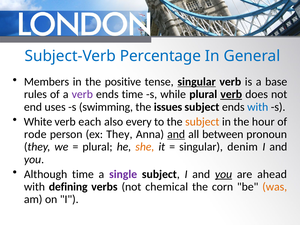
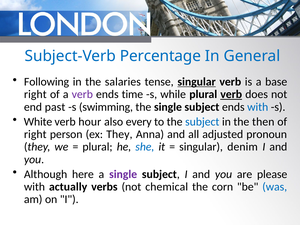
Members: Members -> Following
positive: positive -> salaries
rules at (35, 94): rules -> right
uses: uses -> past
the issues: issues -> single
each: each -> hour
subject at (202, 122) colour: orange -> blue
hour: hour -> then
rode at (35, 134): rode -> right
and at (176, 134) underline: present -> none
between: between -> adjusted
she colour: orange -> blue
Although time: time -> here
you at (224, 174) underline: present -> none
ahead: ahead -> please
defining: defining -> actually
was colour: orange -> blue
